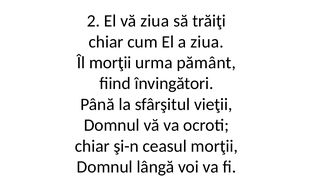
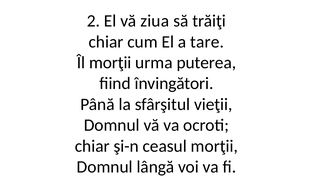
a ziua: ziua -> tare
pământ: pământ -> puterea
